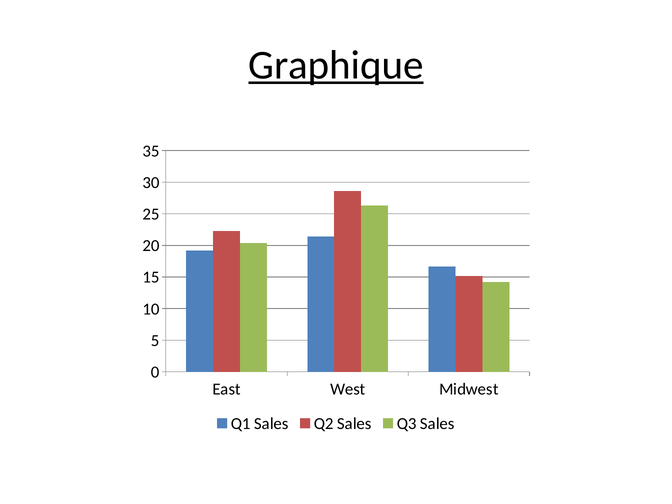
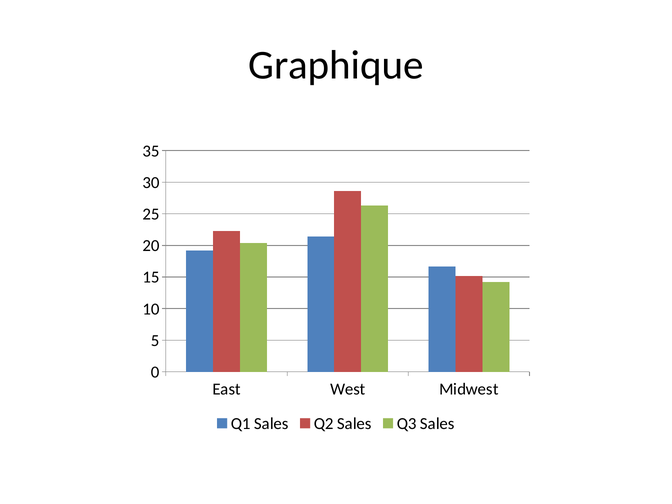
Graphique underline: present -> none
